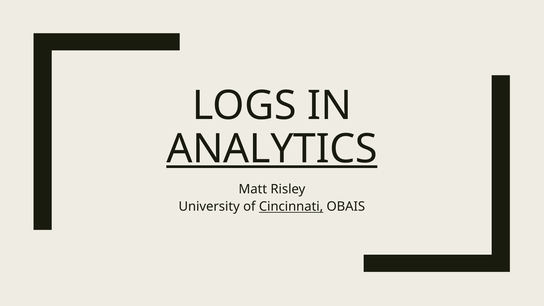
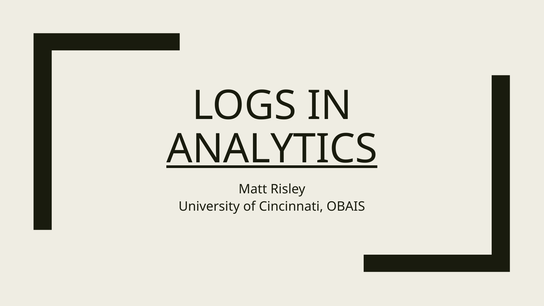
Cincinnati underline: present -> none
